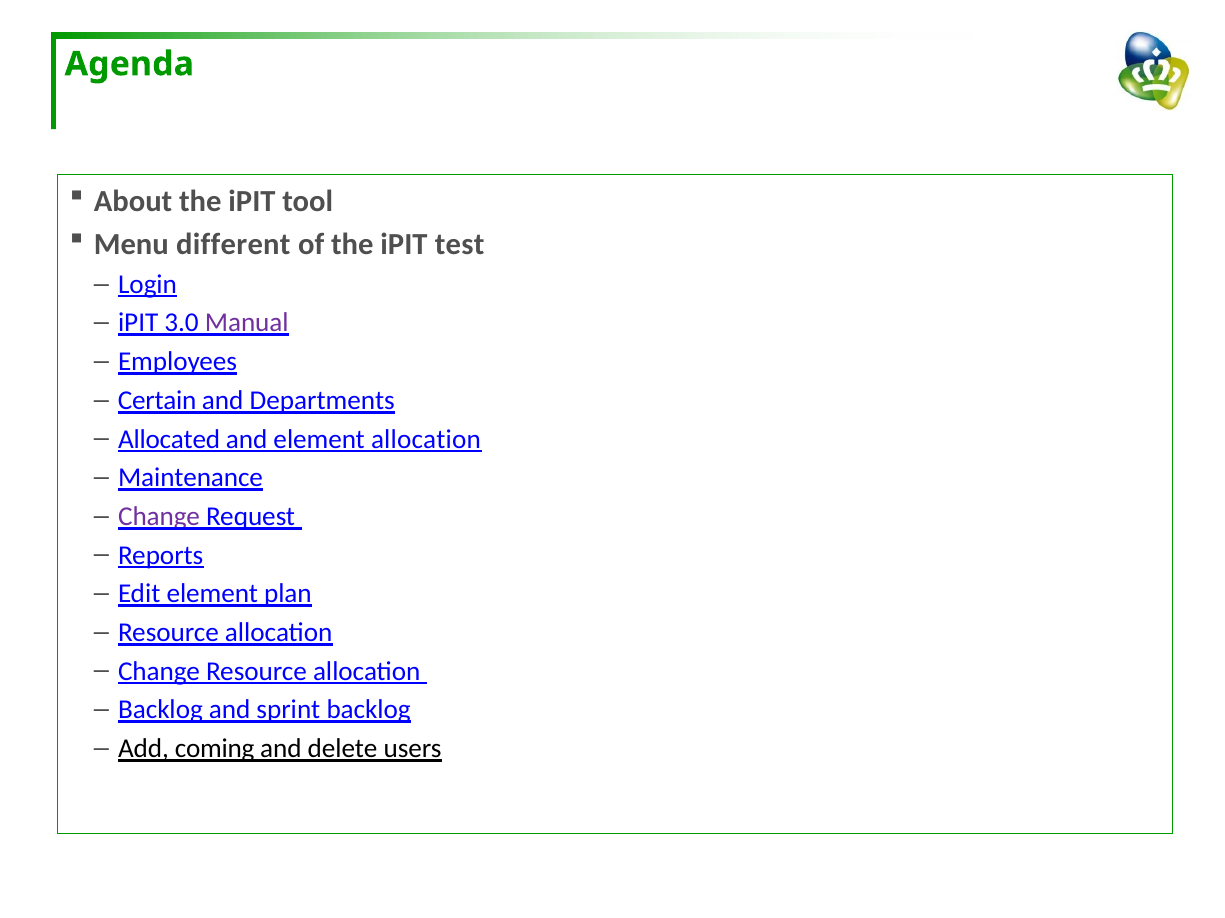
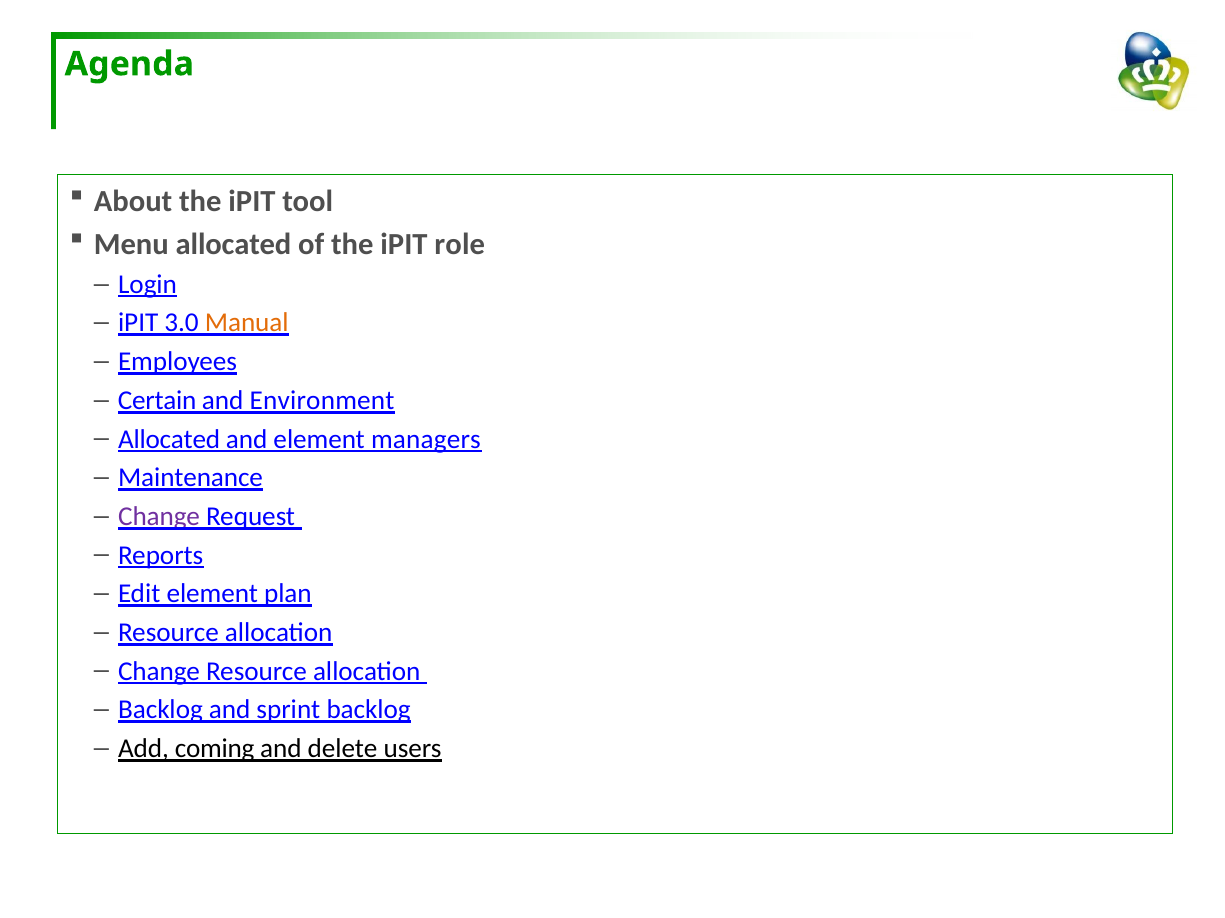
Menu different: different -> allocated
test: test -> role
Manual colour: purple -> orange
Departments: Departments -> Environment
element allocation: allocation -> managers
